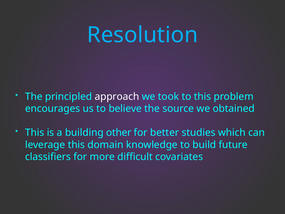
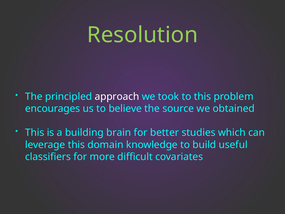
Resolution colour: light blue -> light green
other: other -> brain
future: future -> useful
